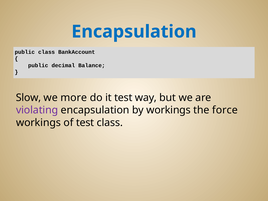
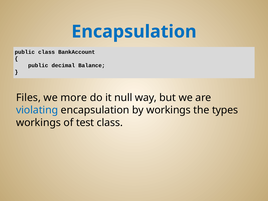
Slow: Slow -> Files
it test: test -> null
violating colour: purple -> blue
force: force -> types
